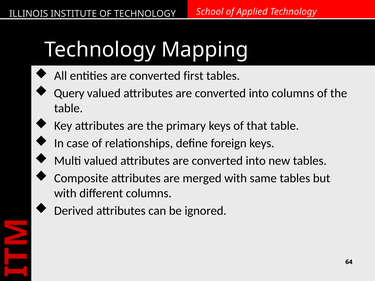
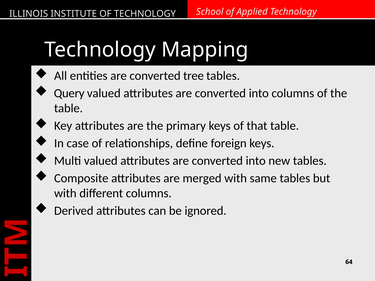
first: first -> tree
